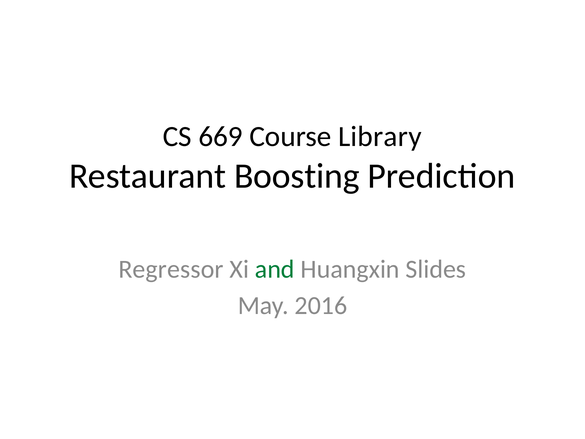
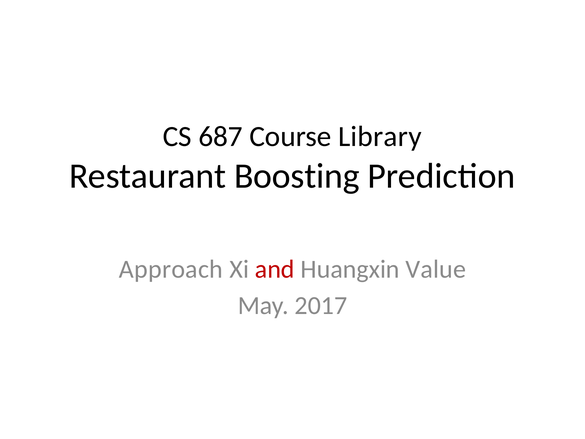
669: 669 -> 687
Regressor: Regressor -> Approach
and colour: green -> red
Slides: Slides -> Value
2016: 2016 -> 2017
